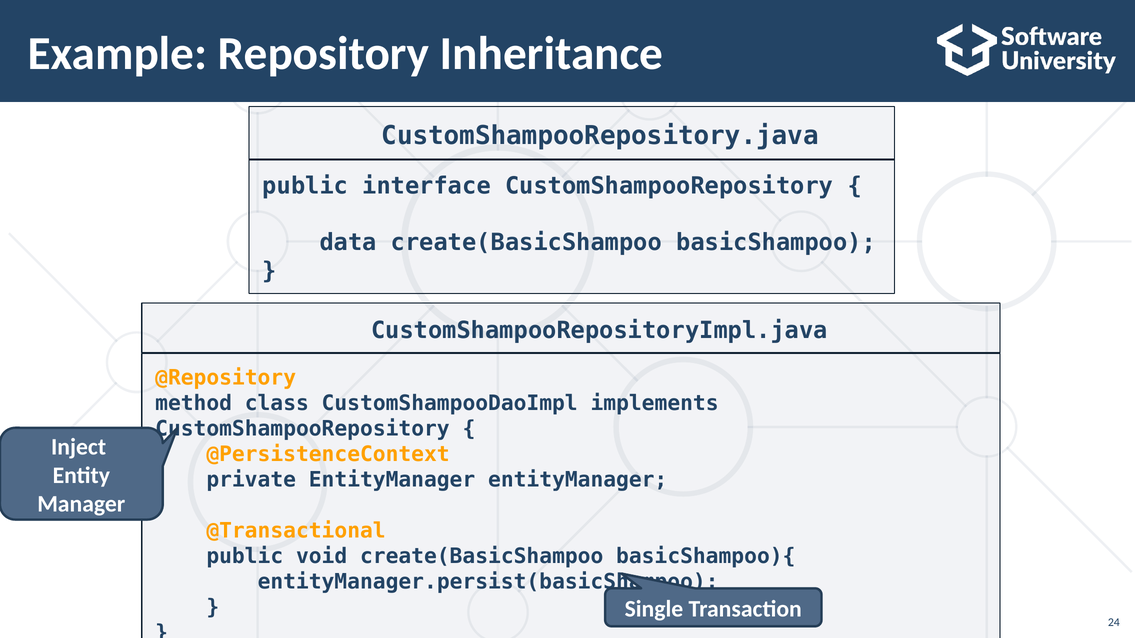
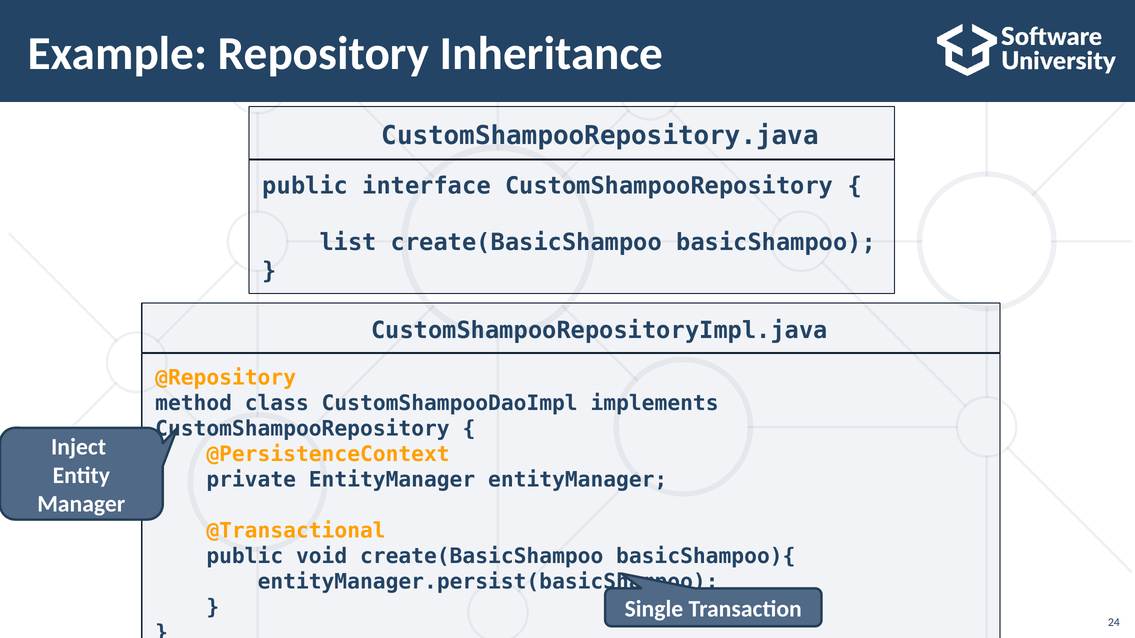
data: data -> list
